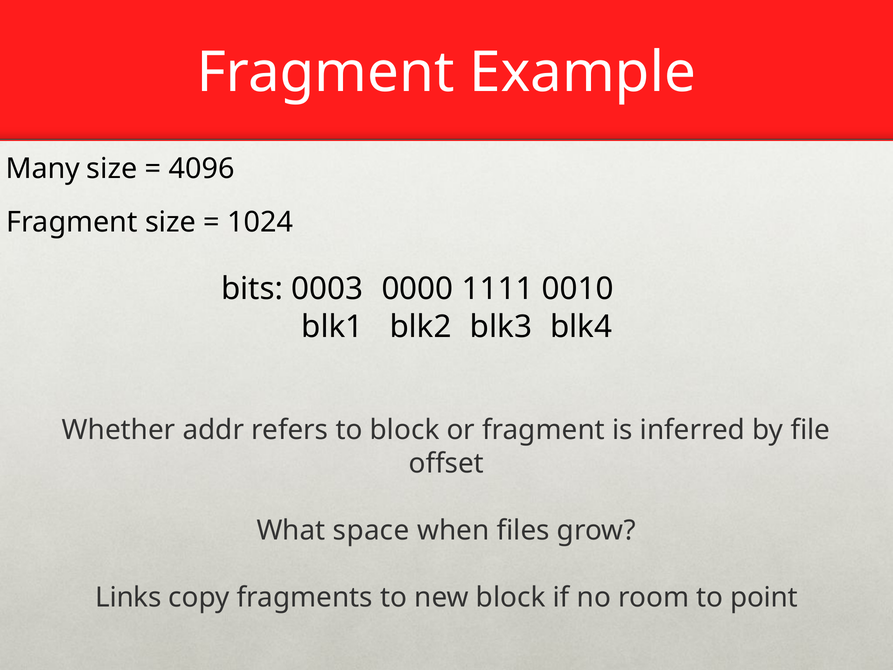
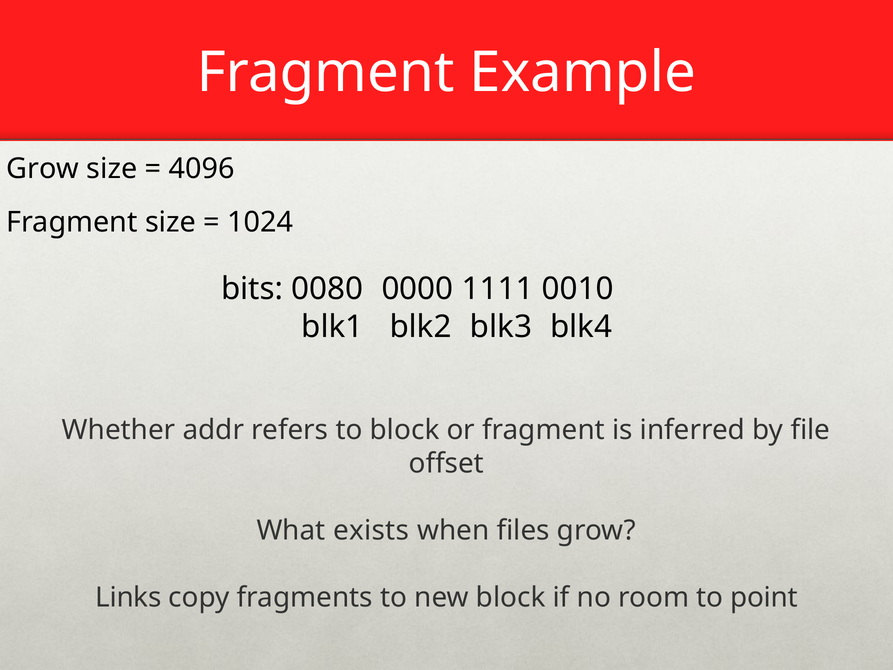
Many at (43, 169): Many -> Grow
0003: 0003 -> 0080
space: space -> exists
